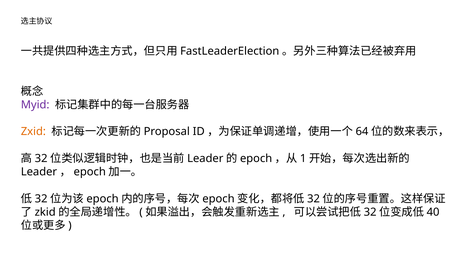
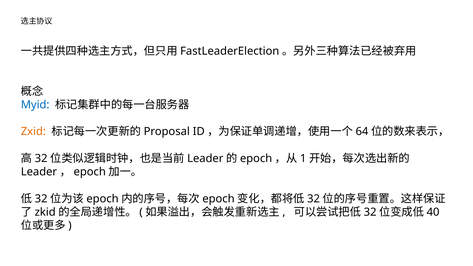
Myid colour: purple -> blue
